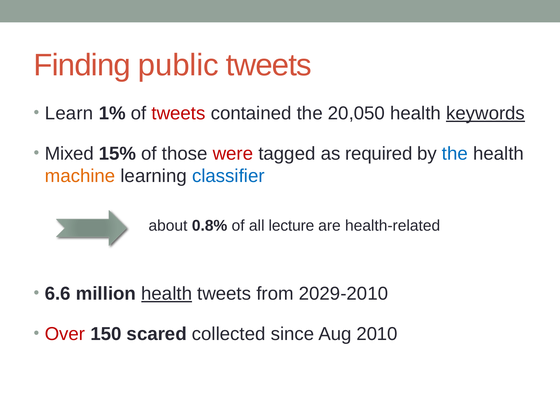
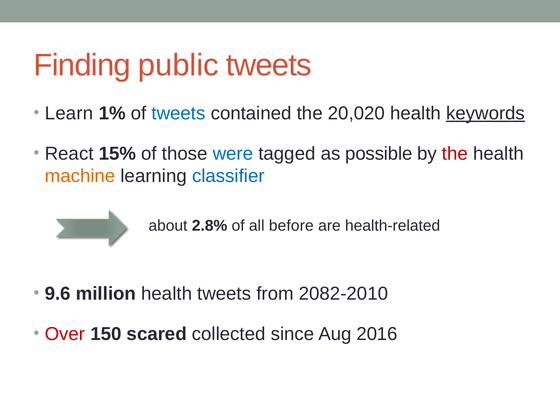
tweets at (179, 113) colour: red -> blue
20,050: 20,050 -> 20,020
Mixed: Mixed -> React
were colour: red -> blue
required: required -> possible
the at (455, 154) colour: blue -> red
0.8%: 0.8% -> 2.8%
lecture: lecture -> before
6.6: 6.6 -> 9.6
health at (167, 294) underline: present -> none
2029-2010: 2029-2010 -> 2082-2010
2010: 2010 -> 2016
